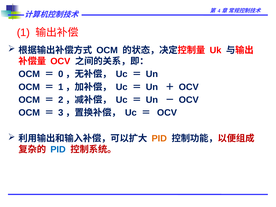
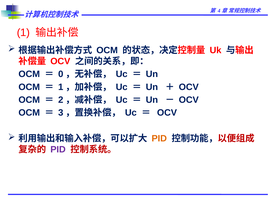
PID at (58, 150) colour: blue -> purple
